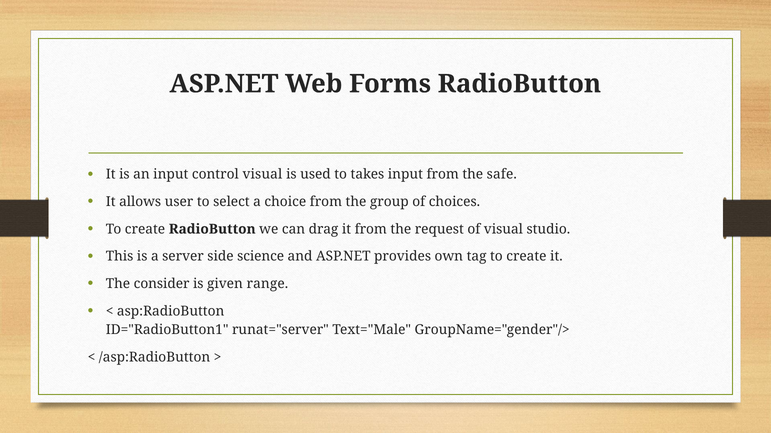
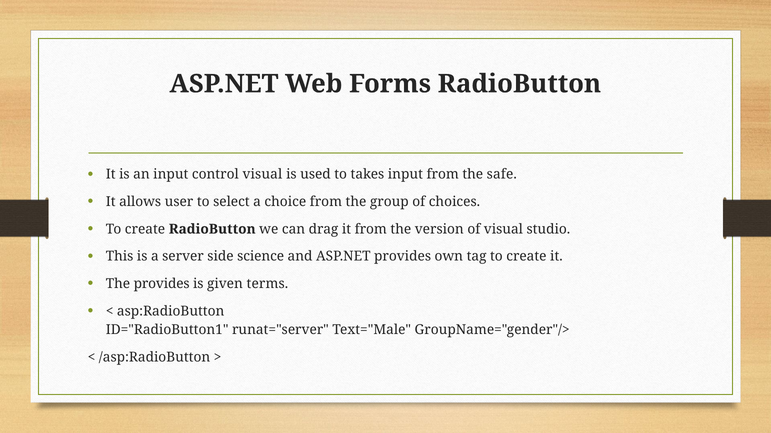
request: request -> version
The consider: consider -> provides
range: range -> terms
